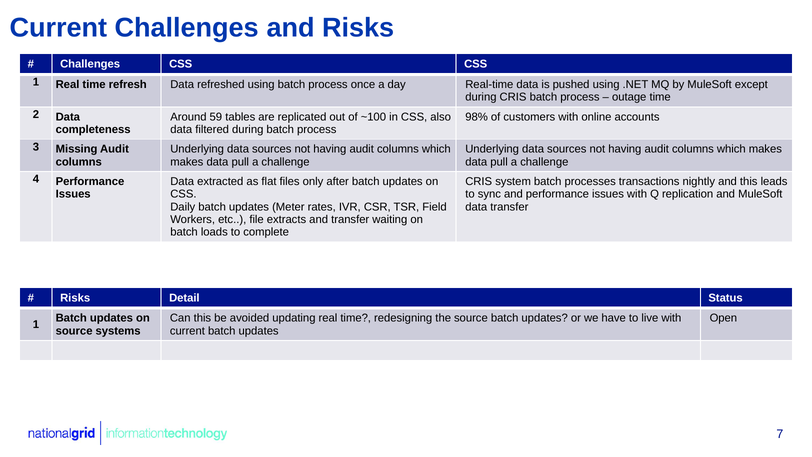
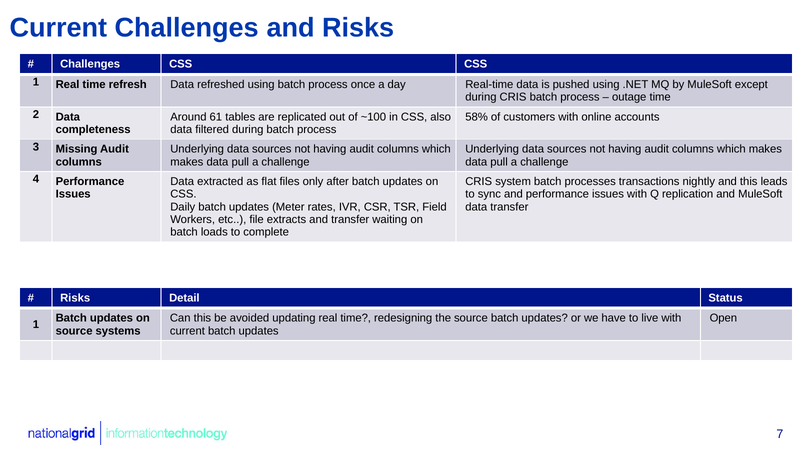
59: 59 -> 61
98%: 98% -> 58%
